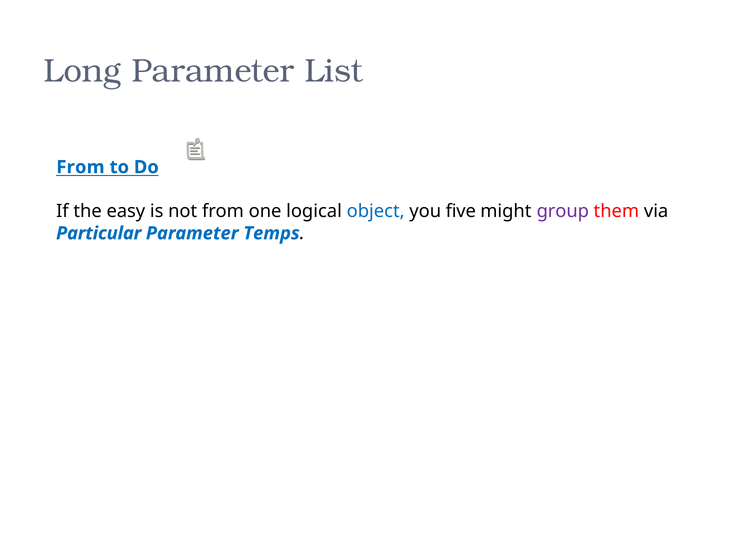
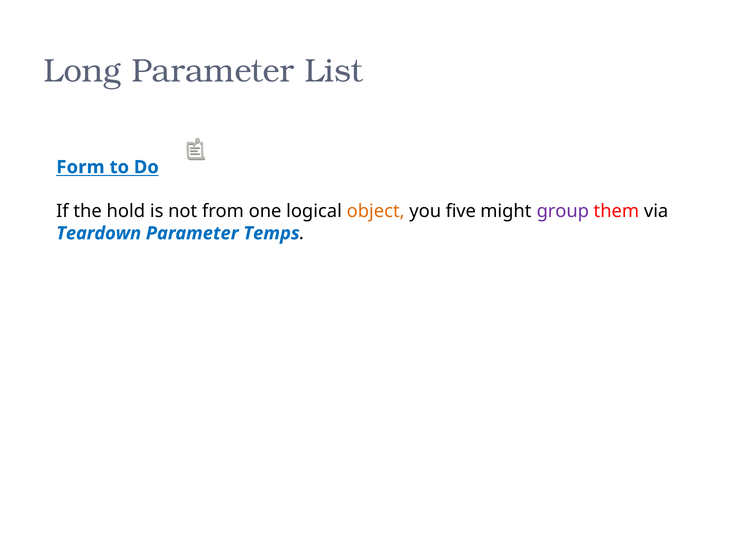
From at (80, 167): From -> Form
easy: easy -> hold
object colour: blue -> orange
Particular: Particular -> Teardown
